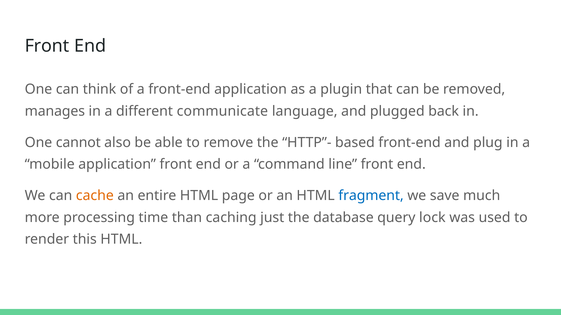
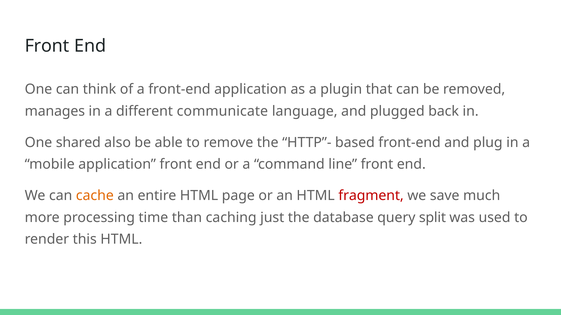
cannot: cannot -> shared
fragment colour: blue -> red
lock: lock -> split
